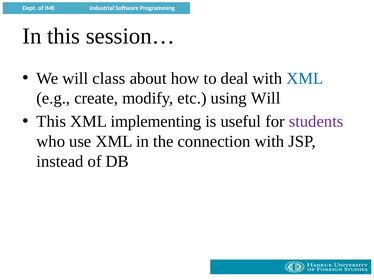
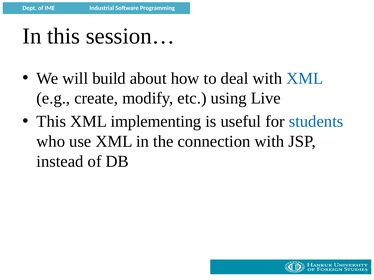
class: class -> build
using Will: Will -> Live
students colour: purple -> blue
